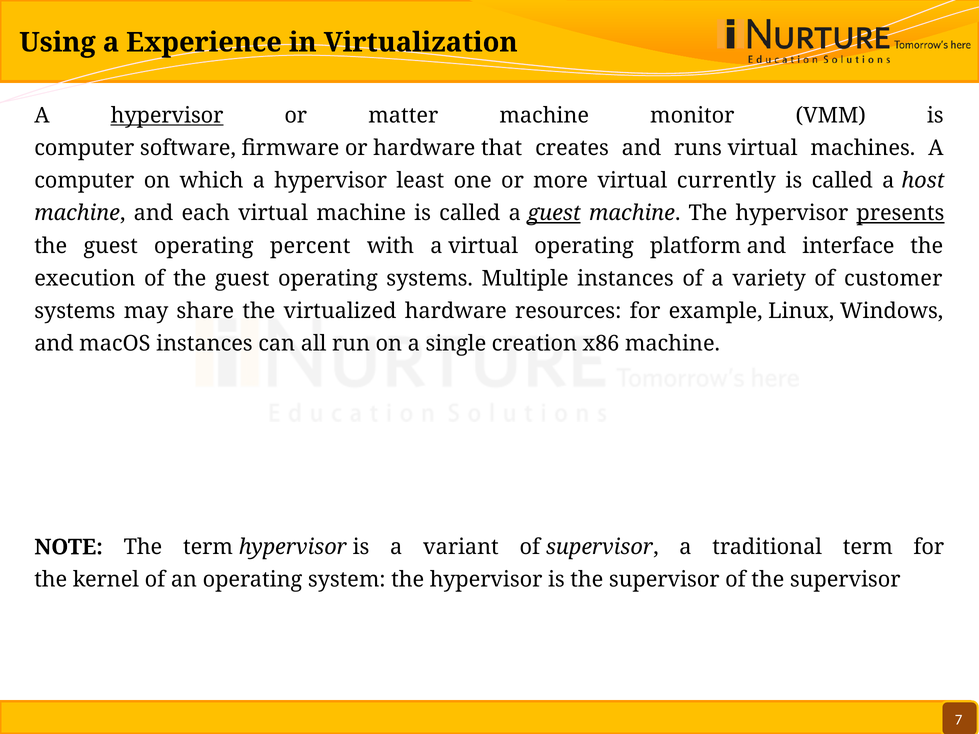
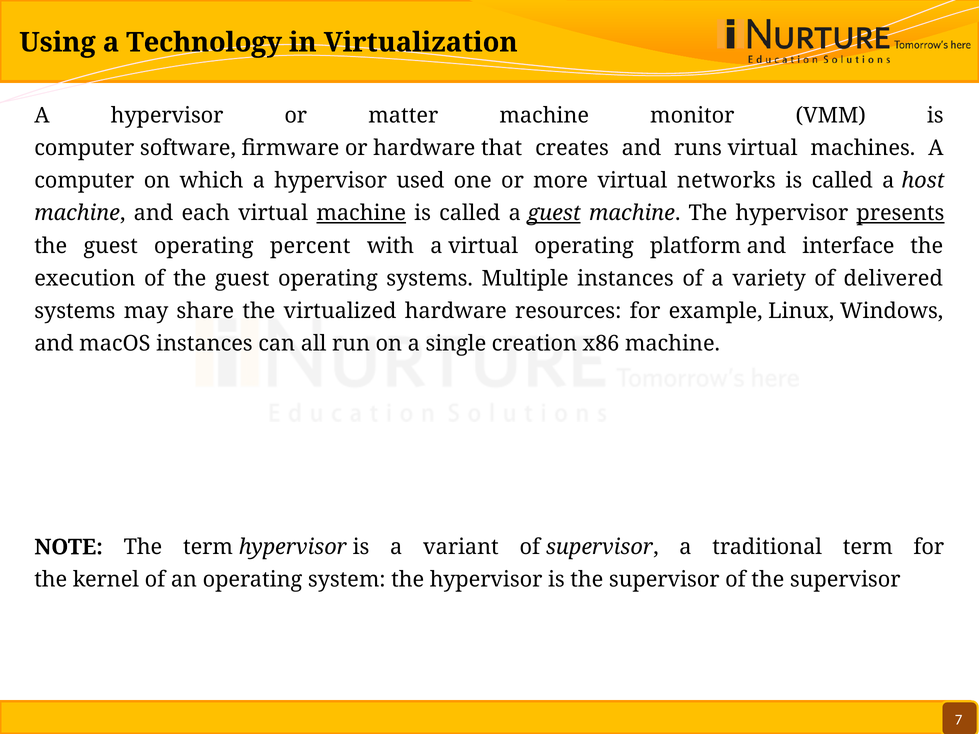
Experience: Experience -> Technology
hypervisor at (167, 116) underline: present -> none
least: least -> used
currently: currently -> networks
machine at (361, 213) underline: none -> present
customer: customer -> delivered
